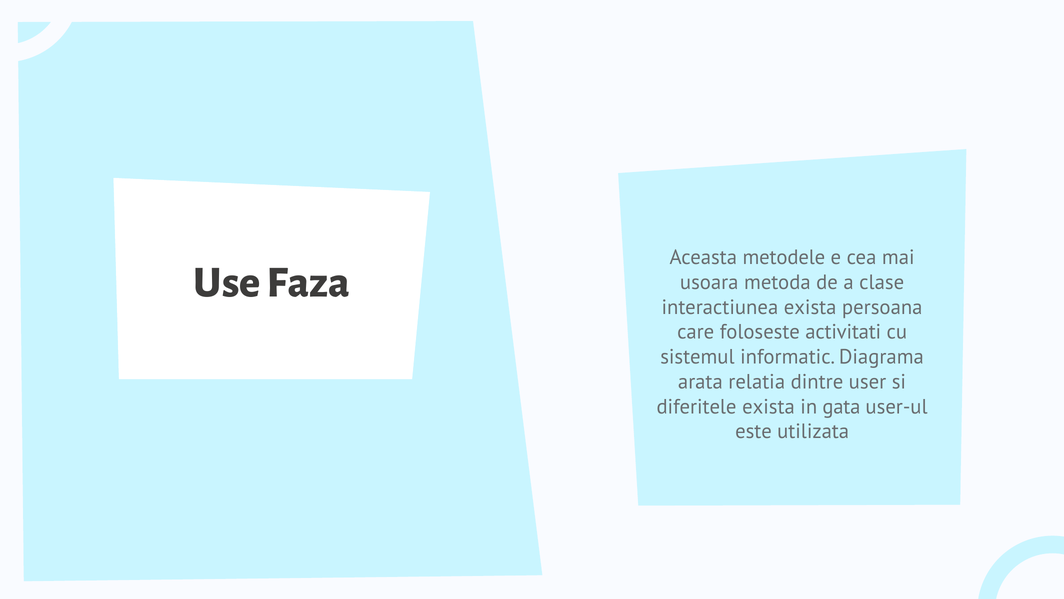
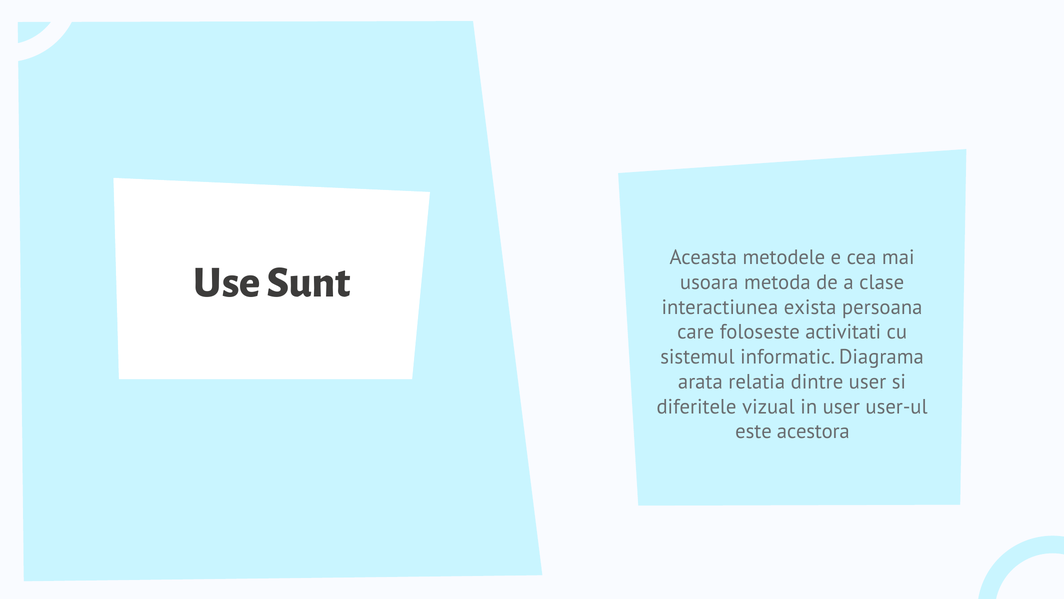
Faza: Faza -> Sunt
diferitele exista: exista -> vizual
in gata: gata -> user
utilizata: utilizata -> acestora
